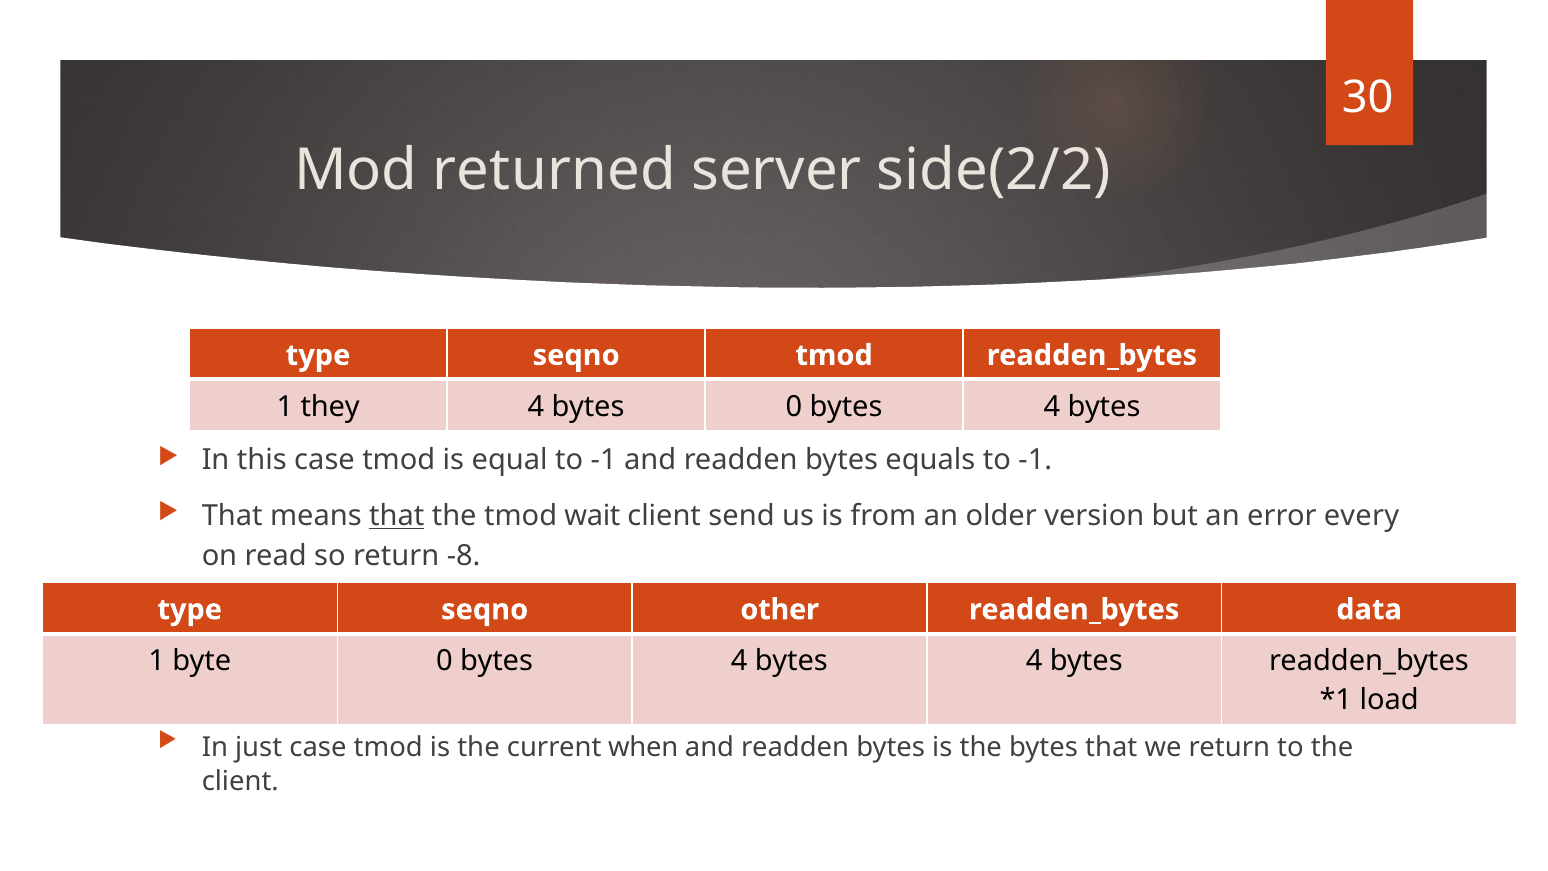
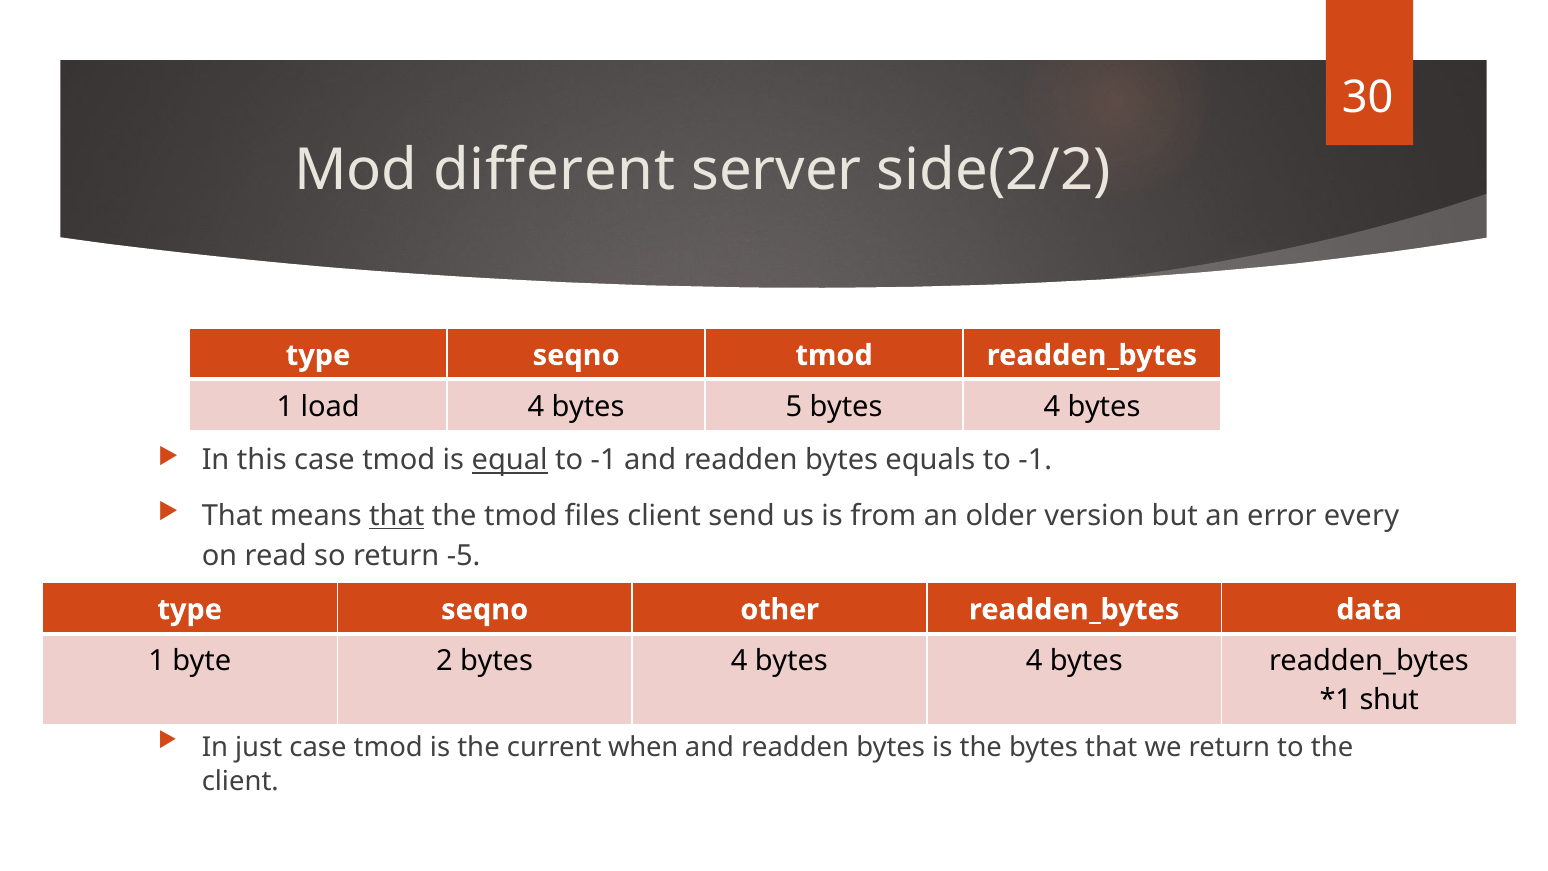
returned: returned -> different
they: they -> load
bytes 0: 0 -> 5
equal underline: none -> present
wait: wait -> files
-8: -8 -> -5
byte 0: 0 -> 2
load: load -> shut
